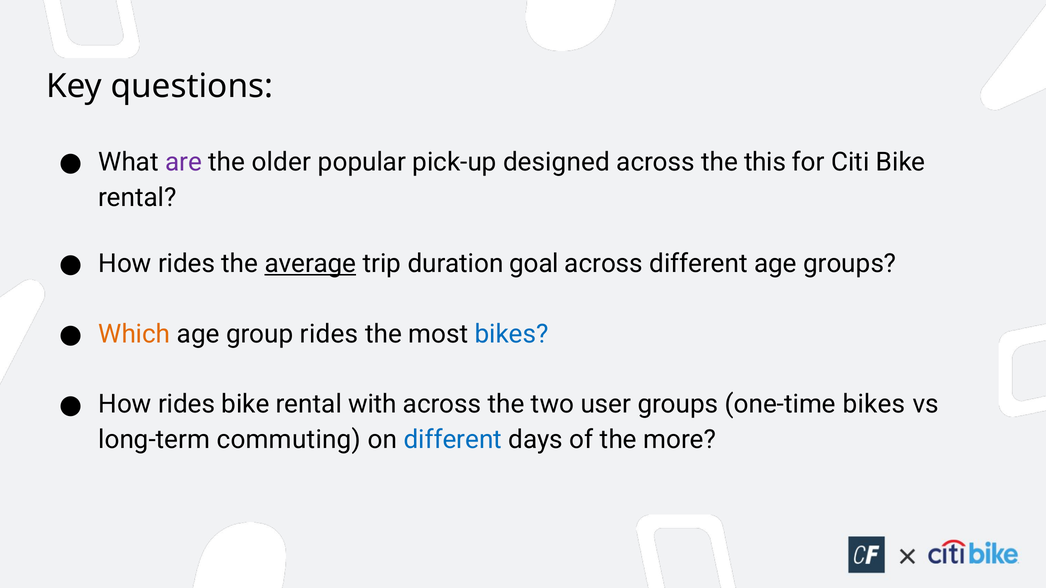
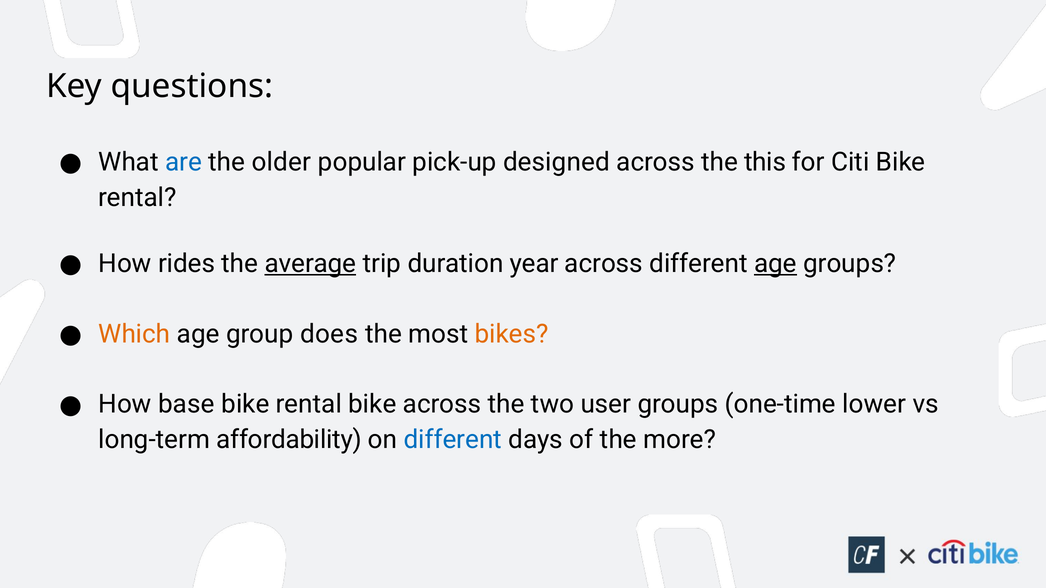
are colour: purple -> blue
goal: goal -> year
age at (775, 264) underline: none -> present
group rides: rides -> does
bikes at (512, 334) colour: blue -> orange
rides at (187, 405): rides -> base
rental with: with -> bike
one-time bikes: bikes -> lower
commuting: commuting -> affordability
